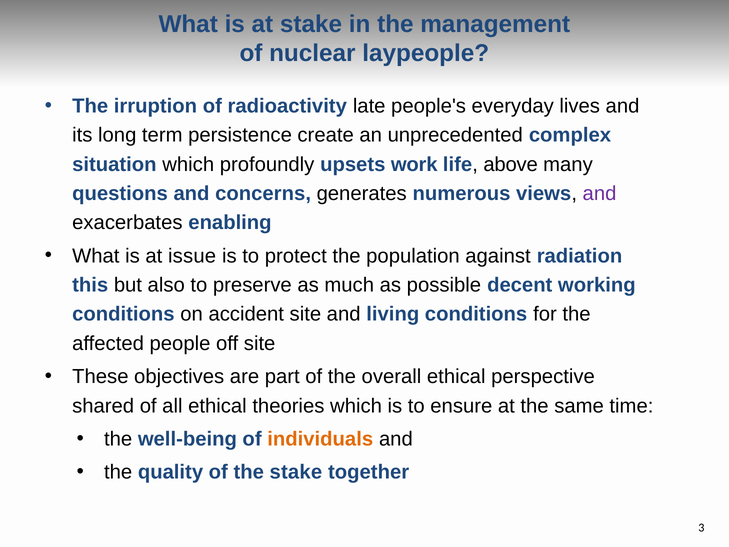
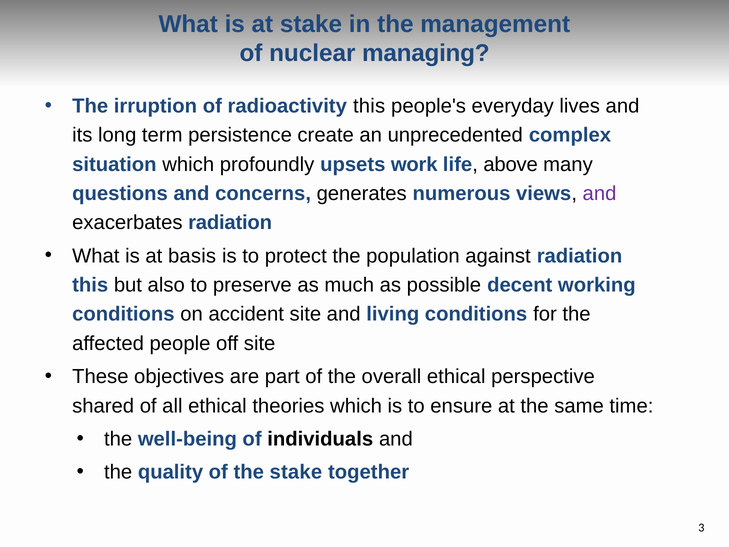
laypeople: laypeople -> managing
radioactivity late: late -> this
exacerbates enabling: enabling -> radiation
issue: issue -> basis
individuals colour: orange -> black
